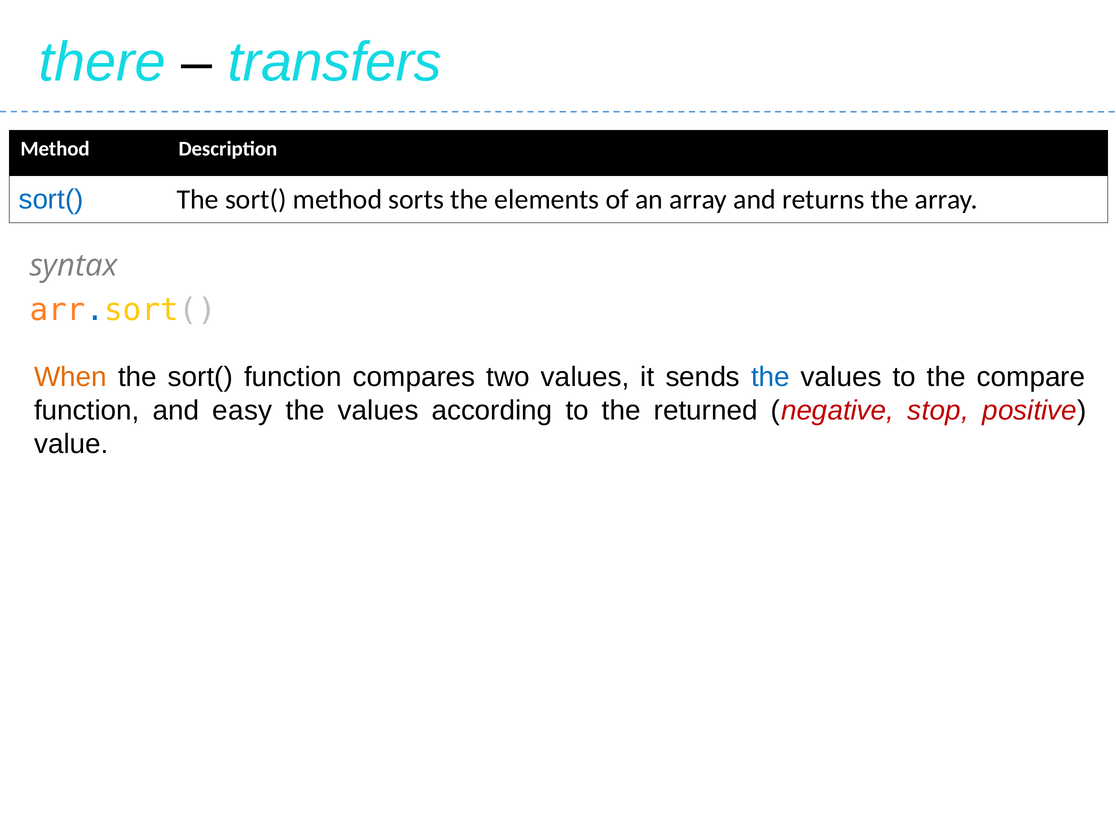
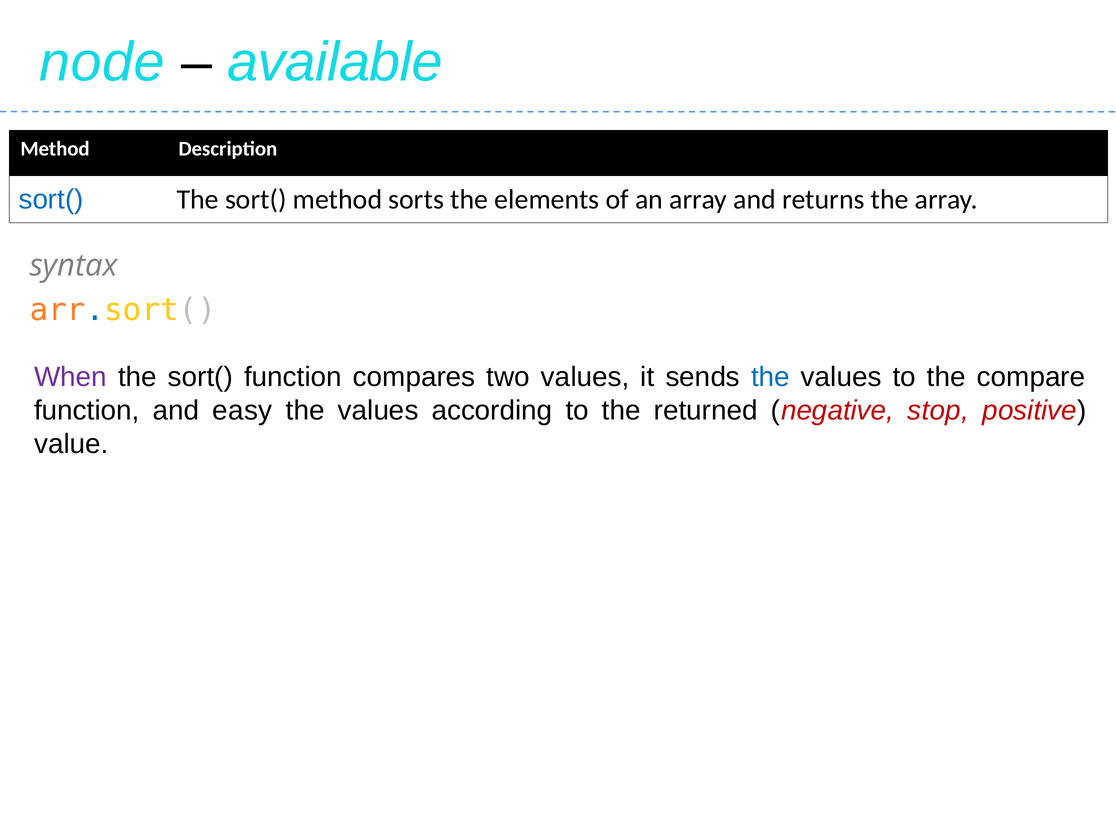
there: there -> node
transfers: transfers -> available
When colour: orange -> purple
